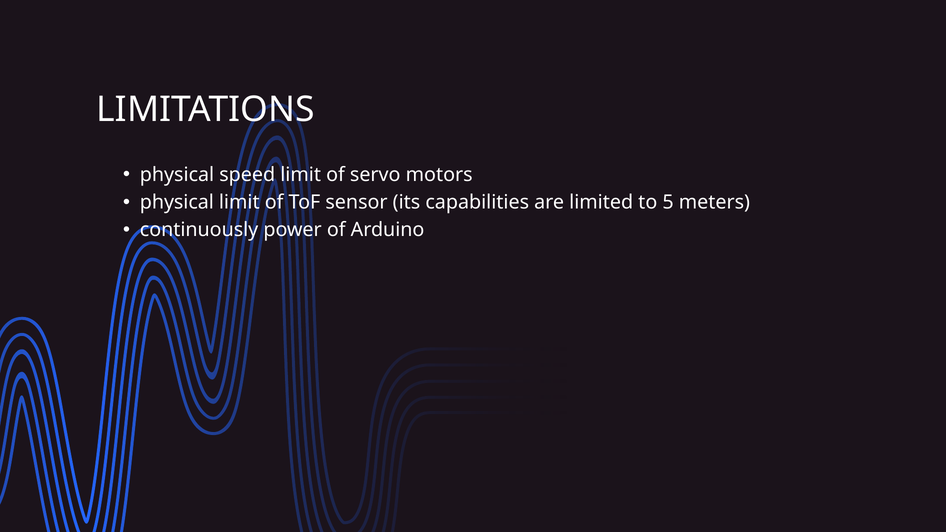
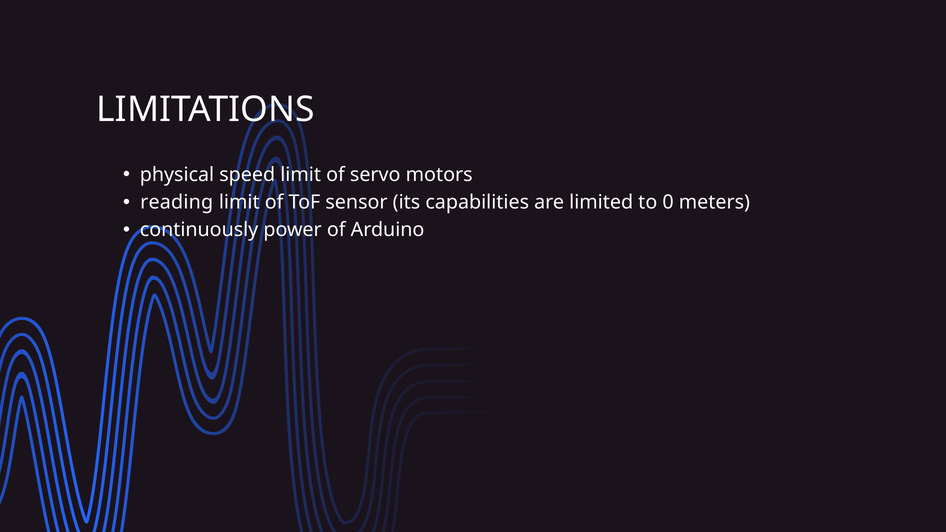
physical at (177, 202): physical -> reading
5: 5 -> 0
